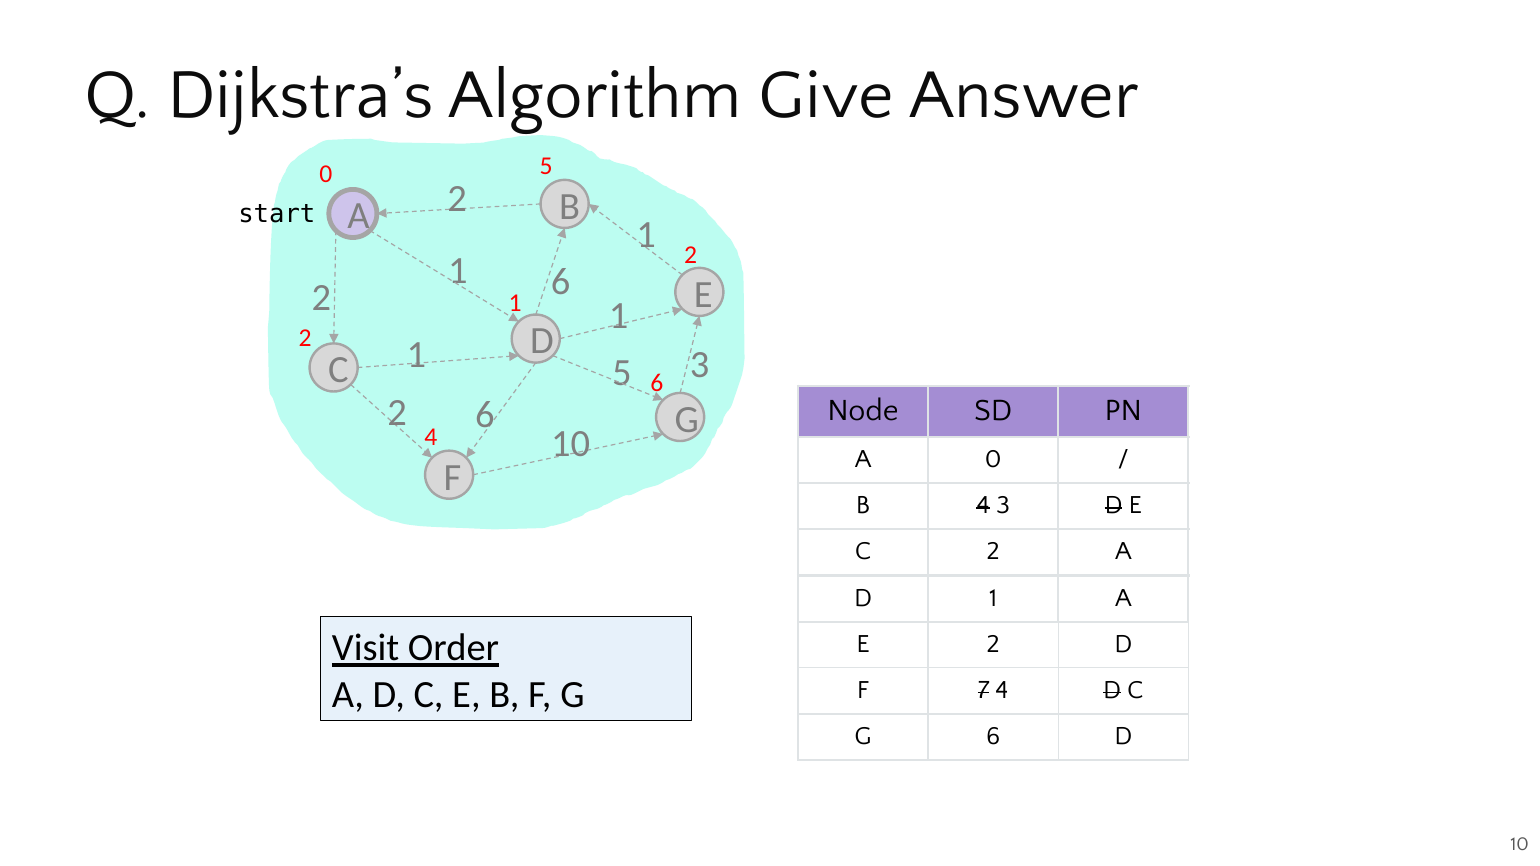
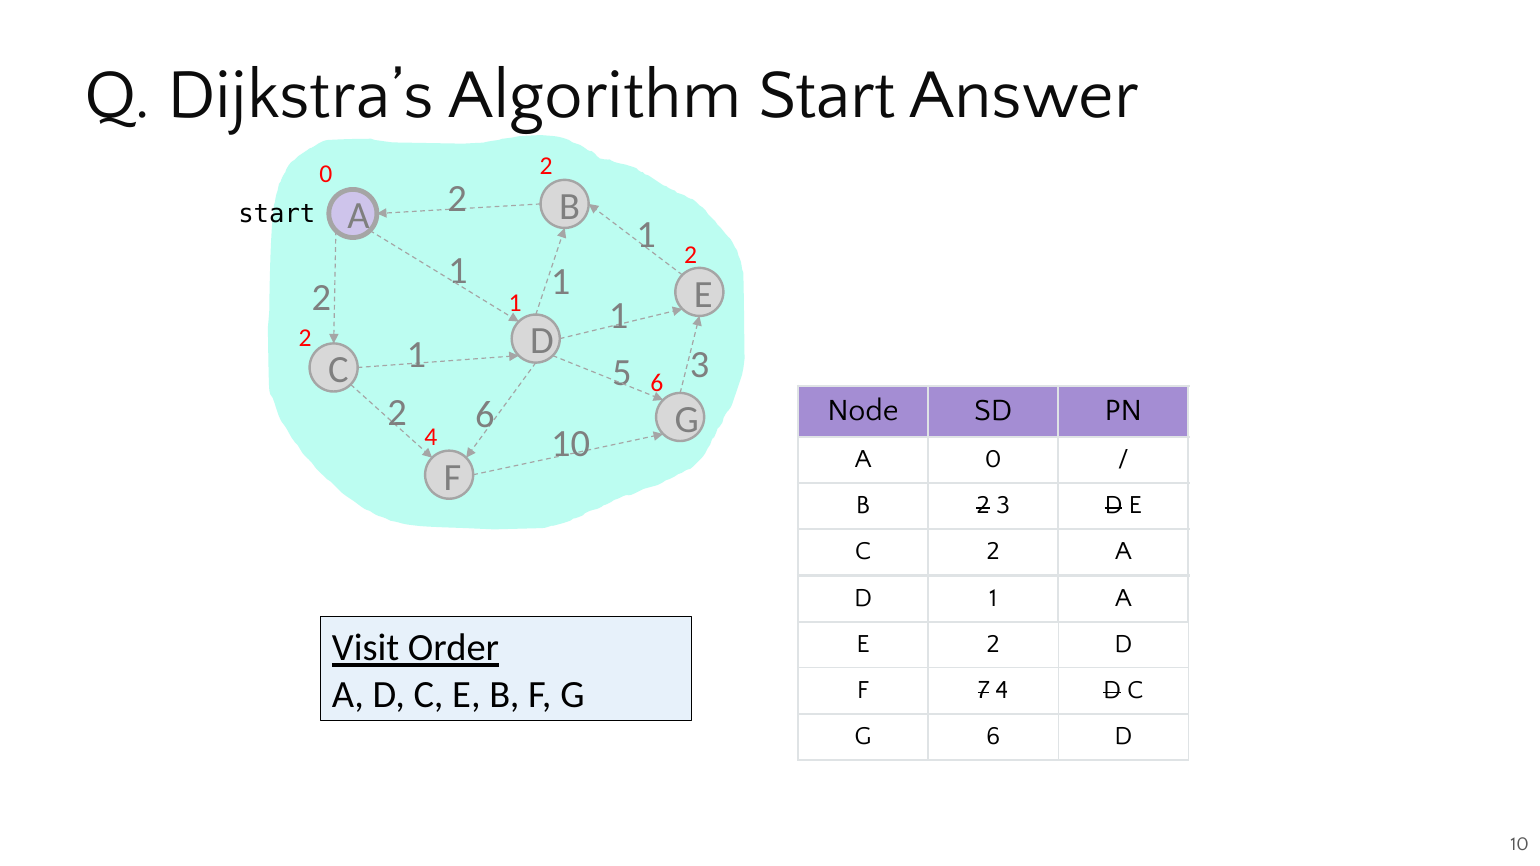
Algorithm Give: Give -> Start
0 5: 5 -> 2
6 at (561, 282): 6 -> 1
B 4: 4 -> 2
